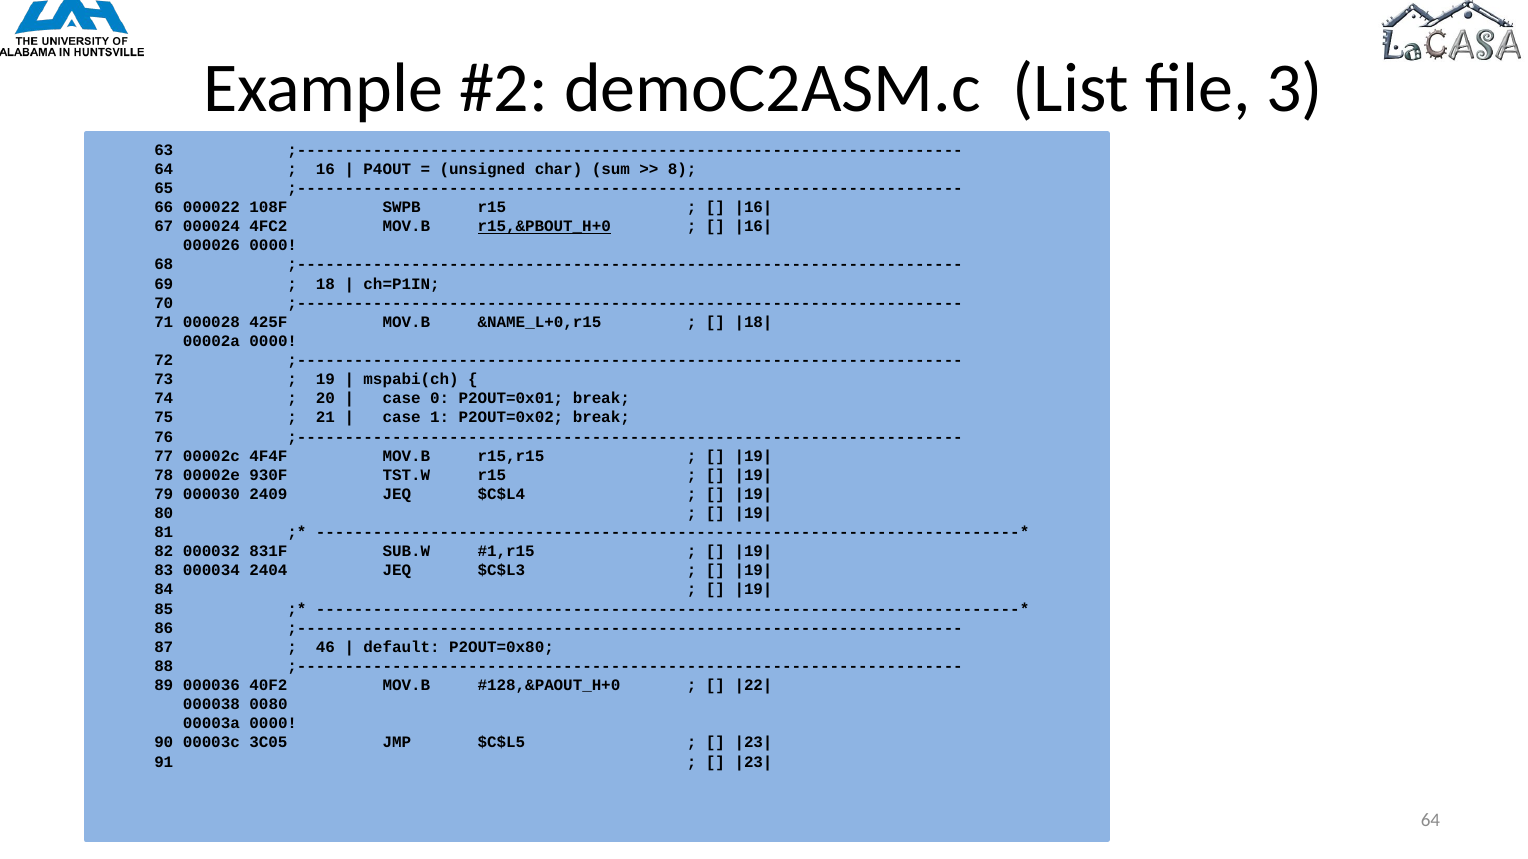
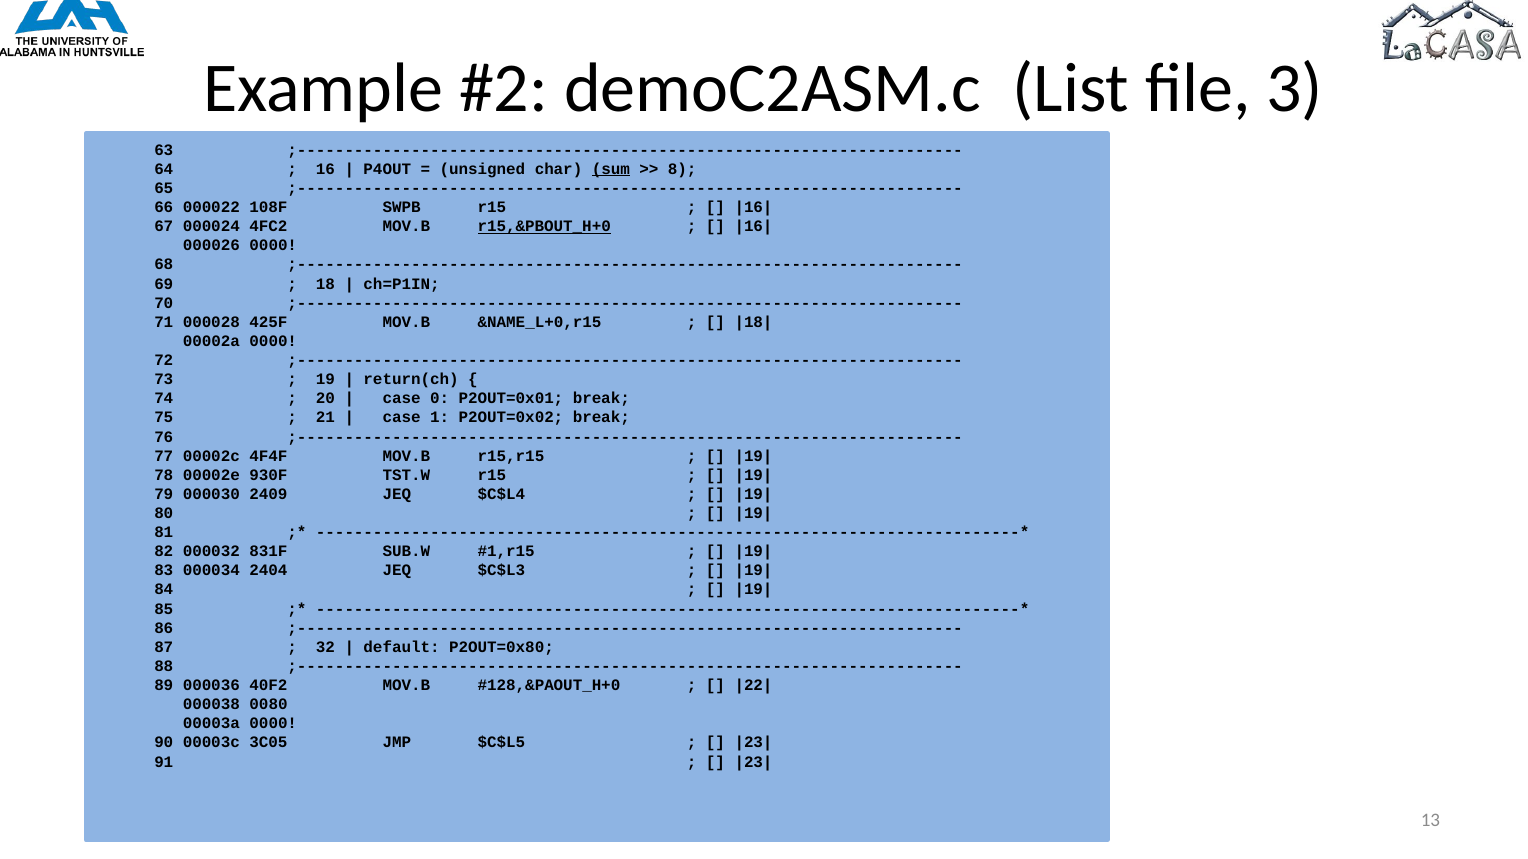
sum underline: none -> present
mspabi(ch: mspabi(ch -> return(ch
46: 46 -> 32
64 at (1430, 821): 64 -> 13
